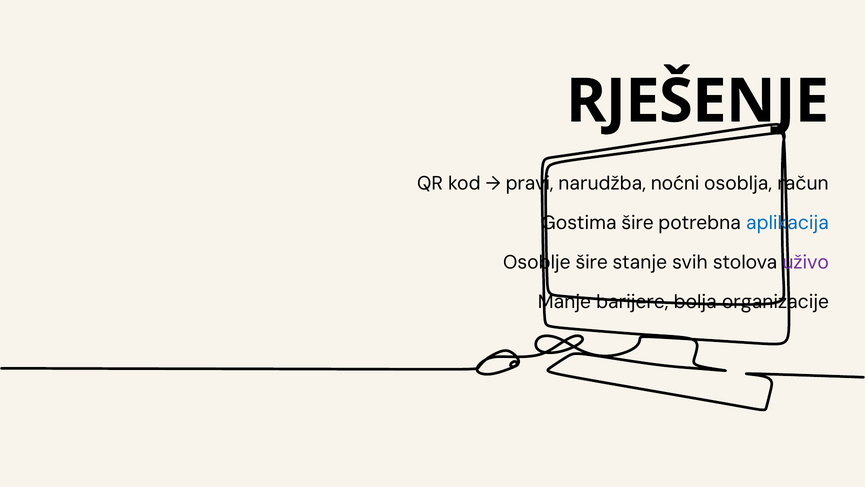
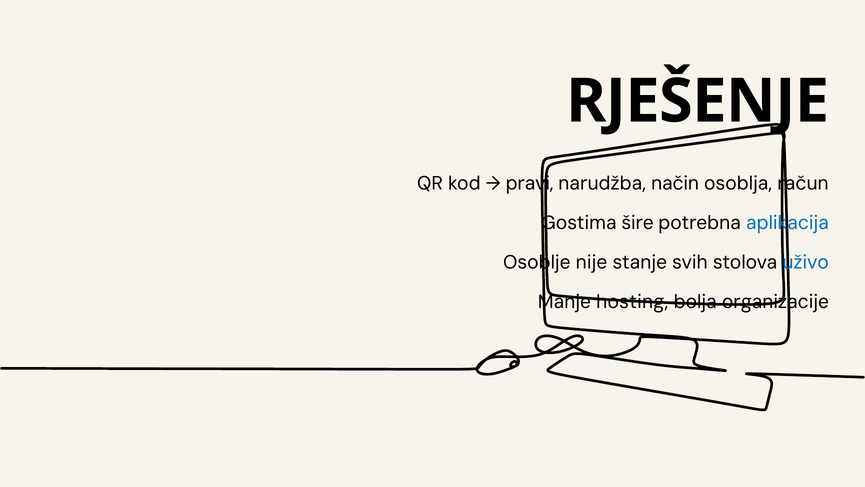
noćni: noćni -> način
Osoblje šire: šire -> nije
uživo colour: purple -> blue
barijere: barijere -> hosting
